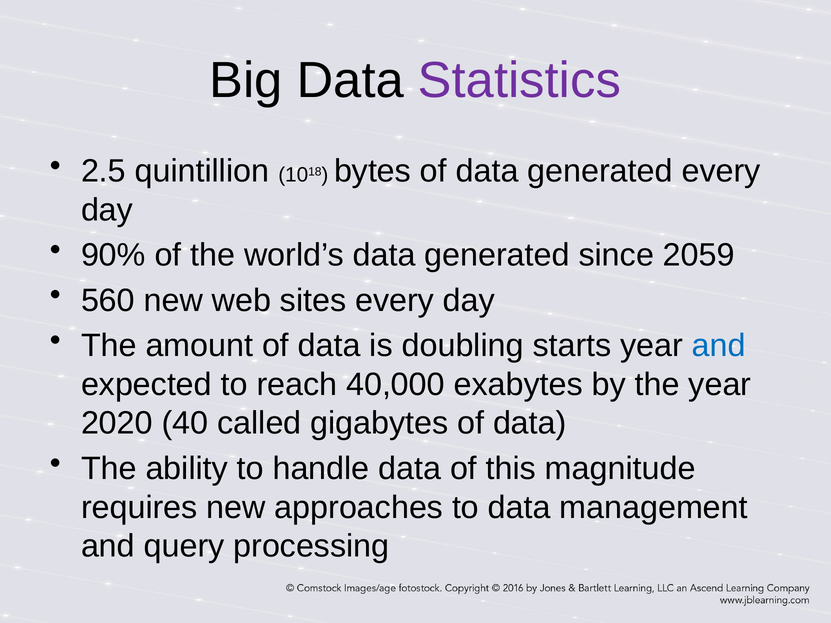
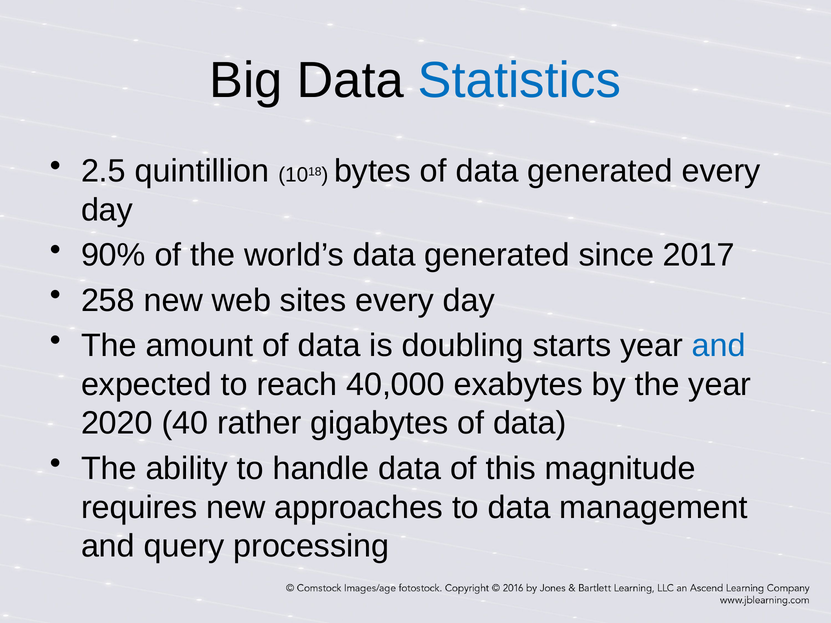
Statistics colour: purple -> blue
2059: 2059 -> 2017
560: 560 -> 258
called: called -> rather
